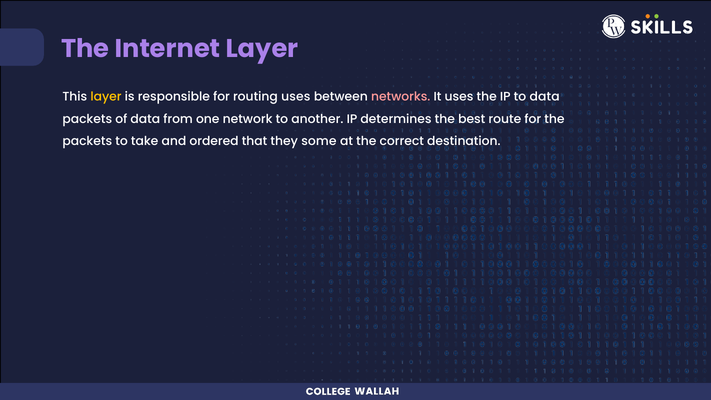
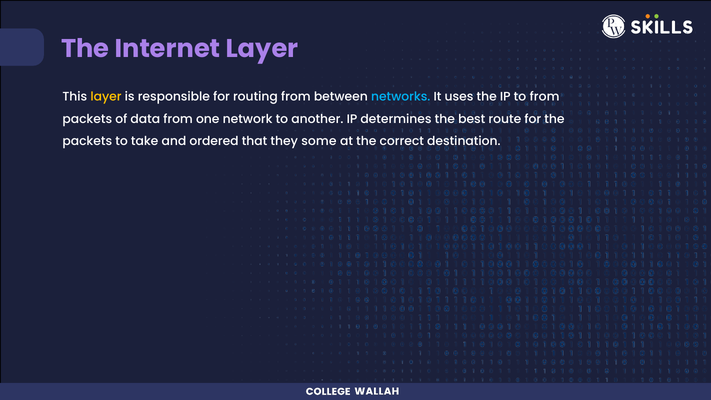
routing uses: uses -> from
networks colour: pink -> light blue
to data: data -> from
